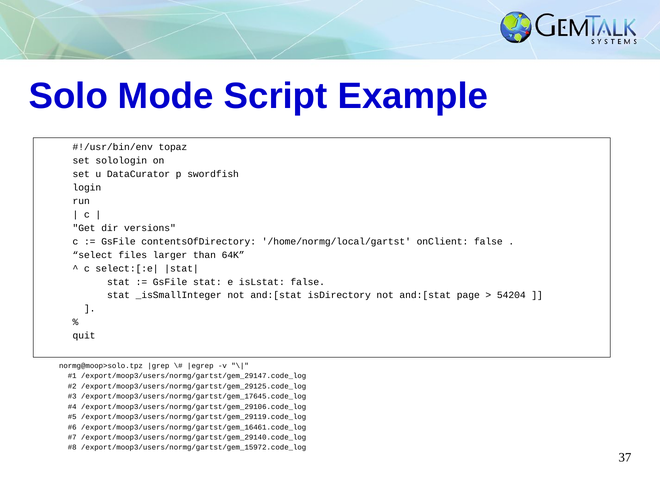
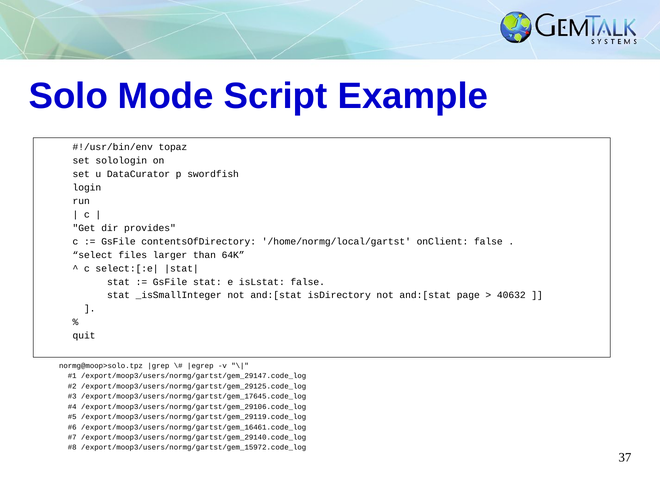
versions: versions -> provides
54204: 54204 -> 40632
